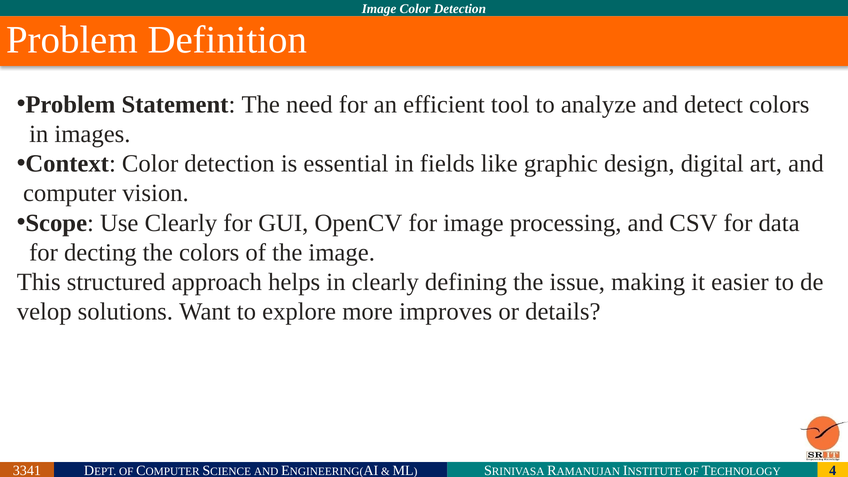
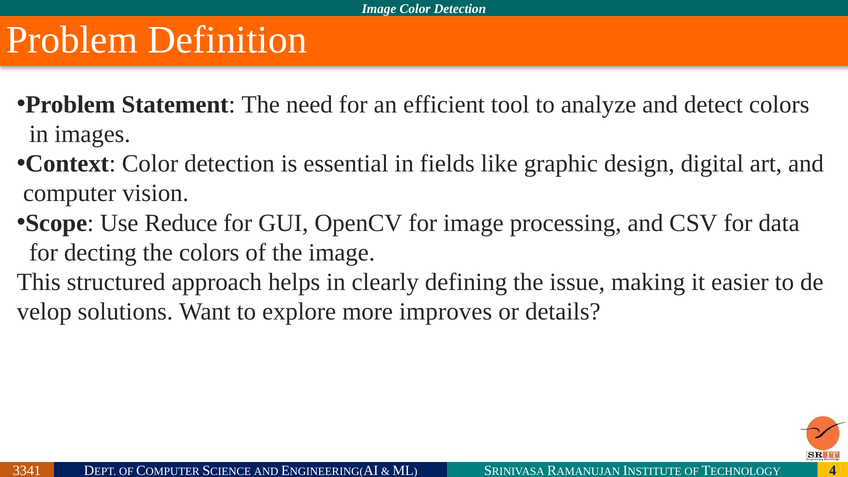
Use Clearly: Clearly -> Reduce
